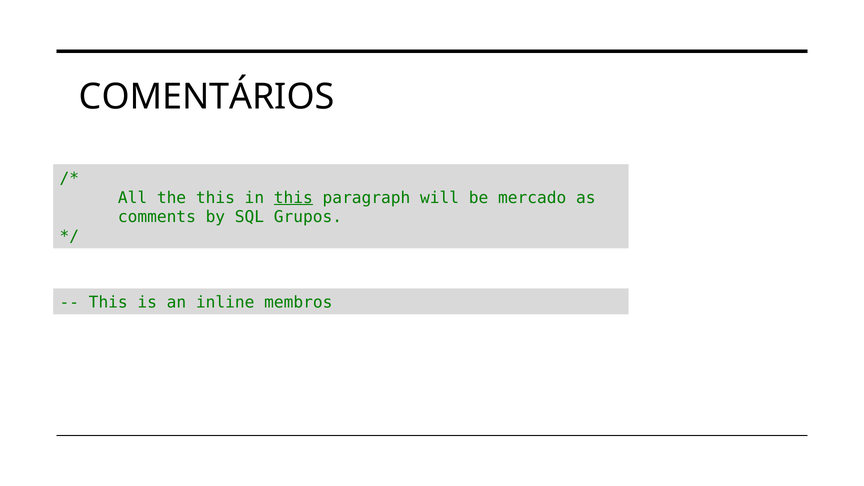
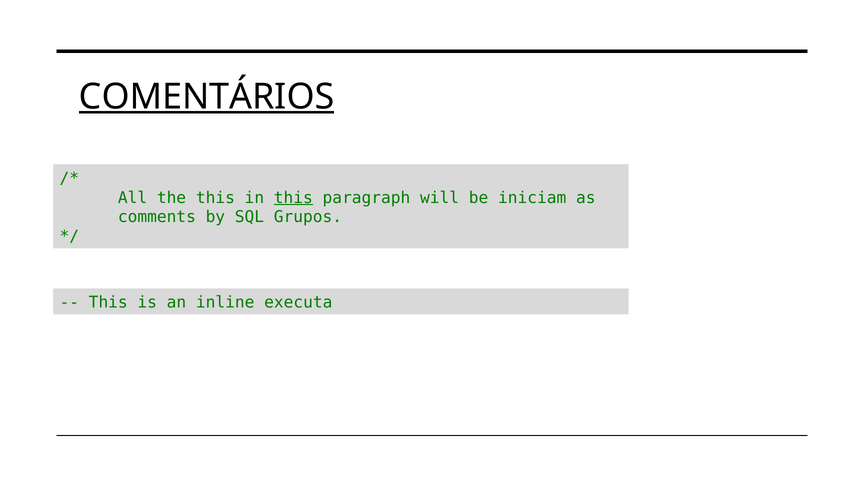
COMENTÁRIOS underline: none -> present
mercado: mercado -> iniciam
membros: membros -> executa
